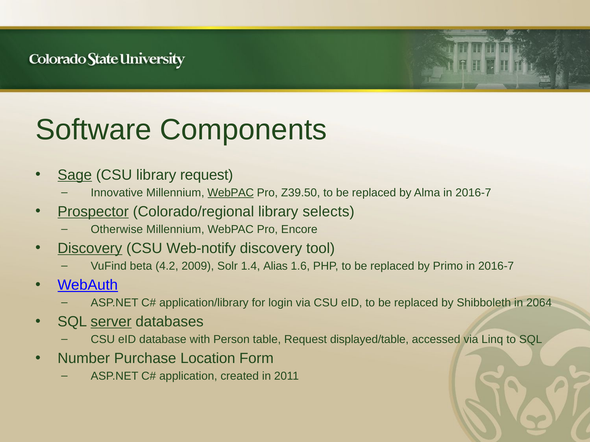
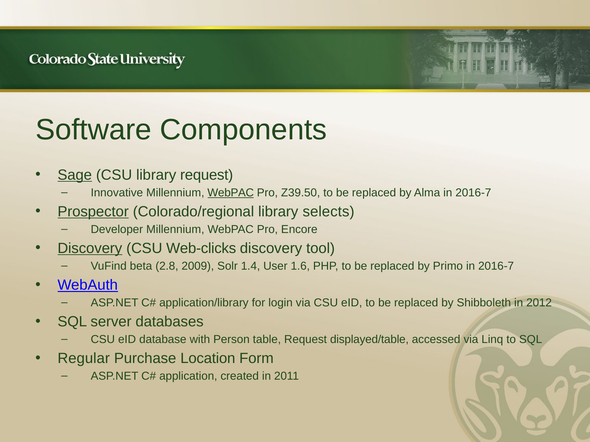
Otherwise: Otherwise -> Developer
Web-notify: Web-notify -> Web-clicks
4.2: 4.2 -> 2.8
Alias: Alias -> User
2064: 2064 -> 2012
server underline: present -> none
Number: Number -> Regular
